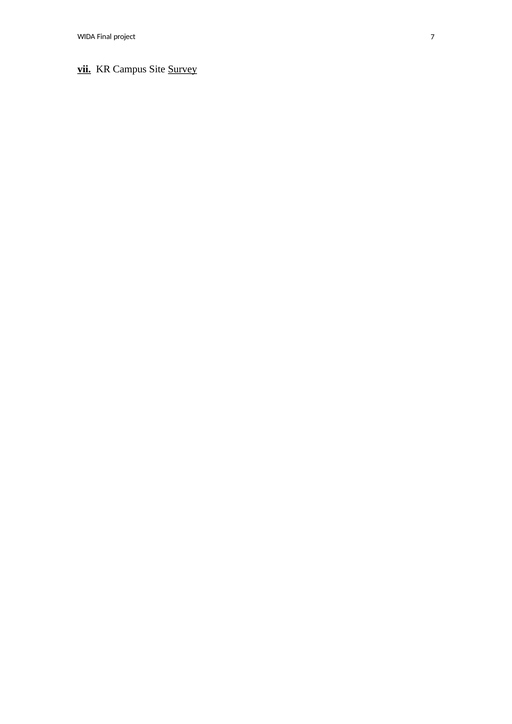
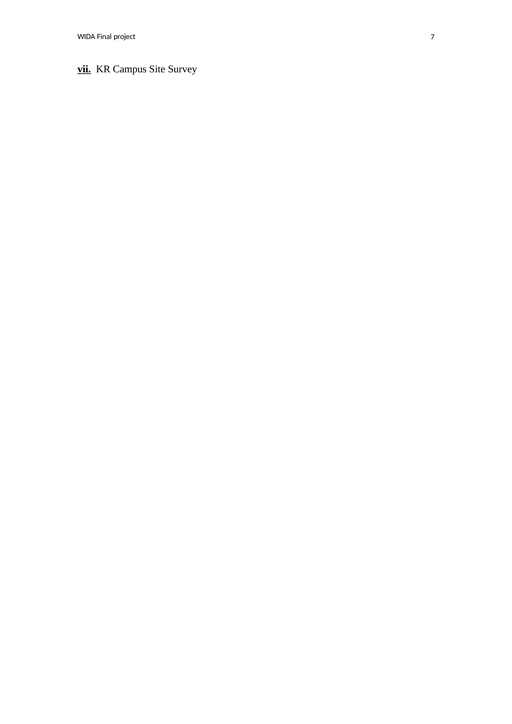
Survey underline: present -> none
